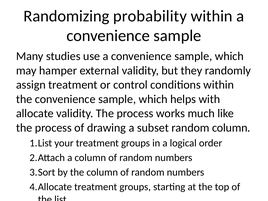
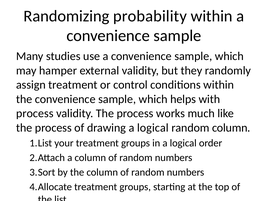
allocate at (35, 113): allocate -> process
drawing a subset: subset -> logical
